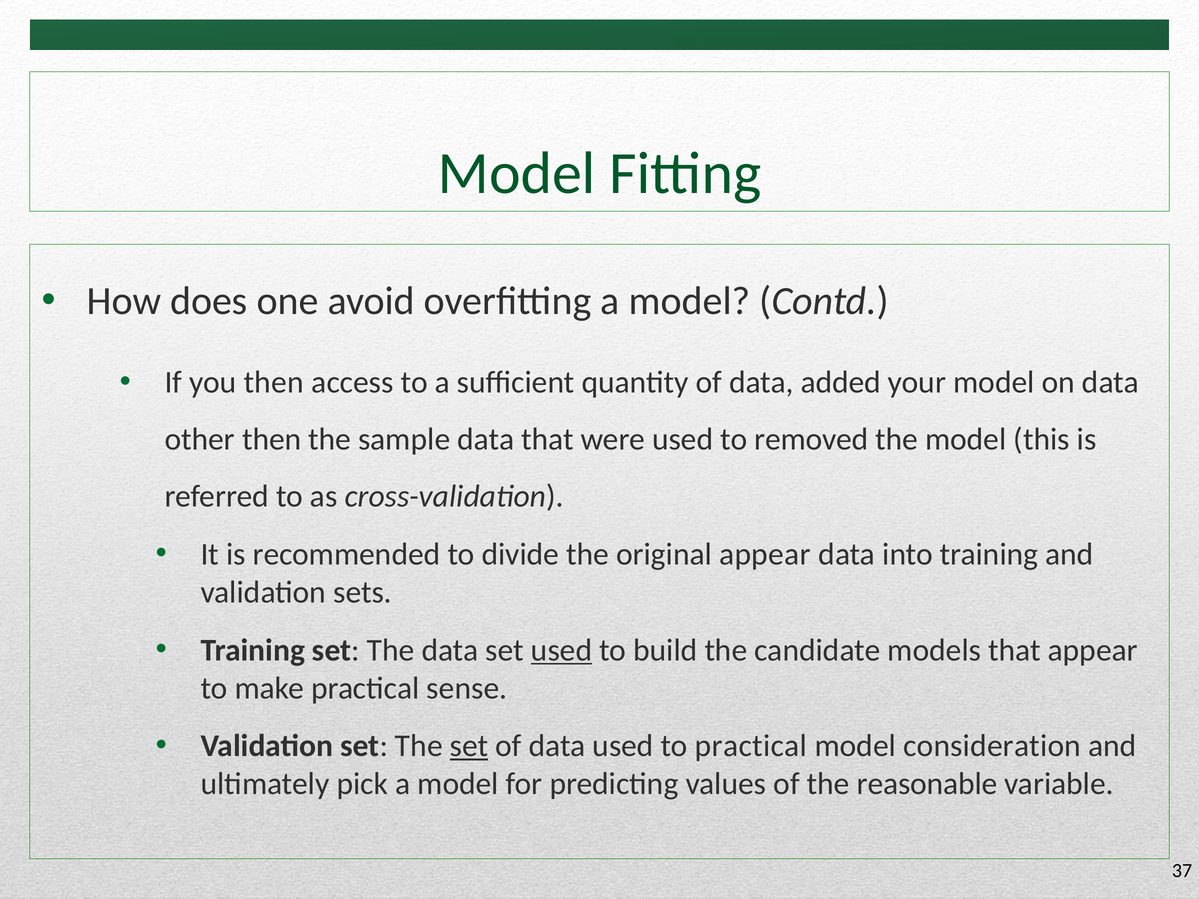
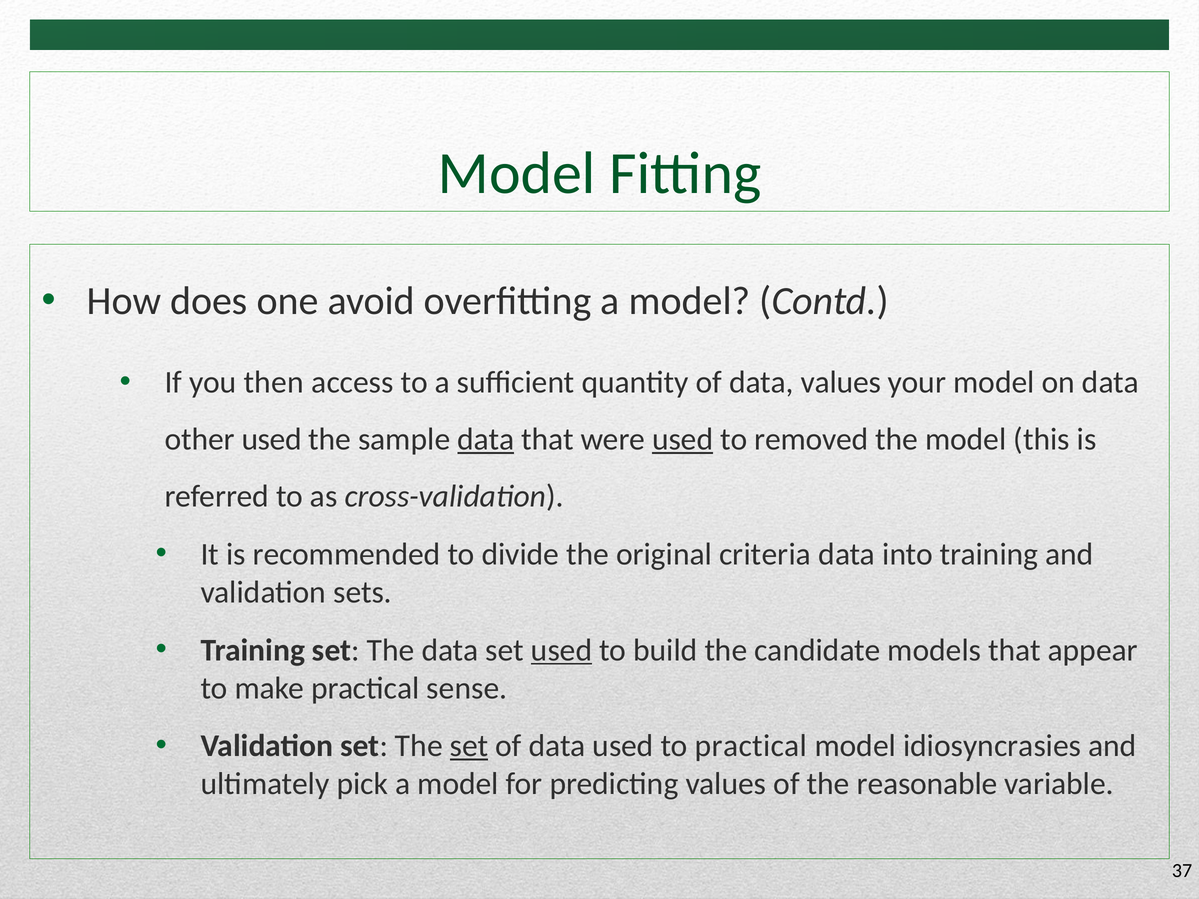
data added: added -> values
other then: then -> used
data at (486, 440) underline: none -> present
used at (683, 440) underline: none -> present
original appear: appear -> criteria
consideration: consideration -> idiosyncrasies
